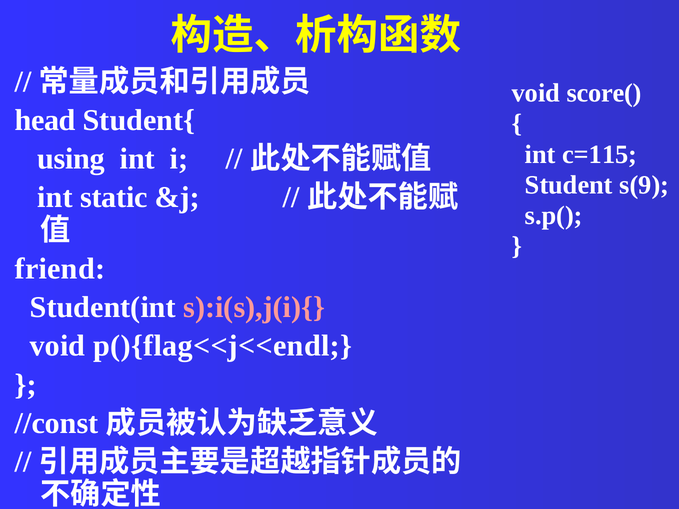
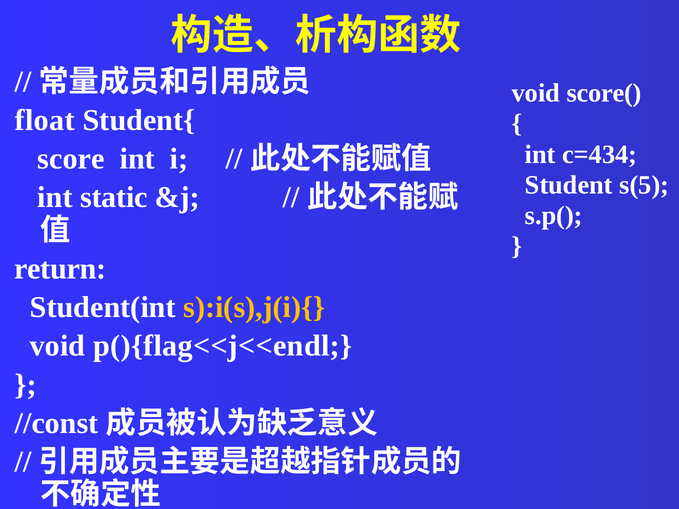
head: head -> float
c=115: c=115 -> c=434
using: using -> score
s(9: s(9 -> s(5
friend: friend -> return
s):i(s),j(i){ colour: pink -> yellow
